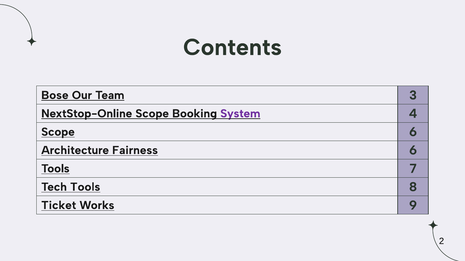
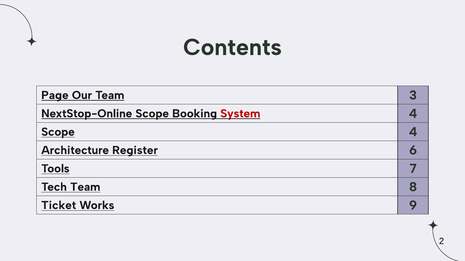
Bose: Bose -> Page
System colour: purple -> red
Scope 6: 6 -> 4
Fairness: Fairness -> Register
Tech Tools: Tools -> Team
